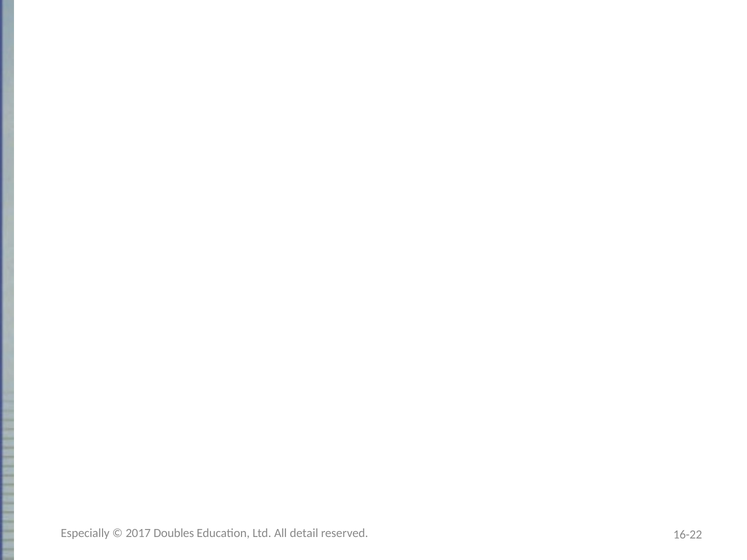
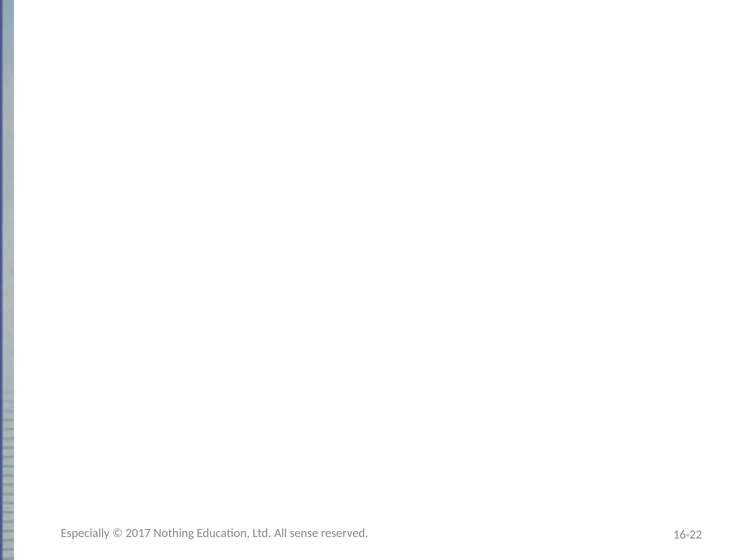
Doubles: Doubles -> Nothing
detail: detail -> sense
